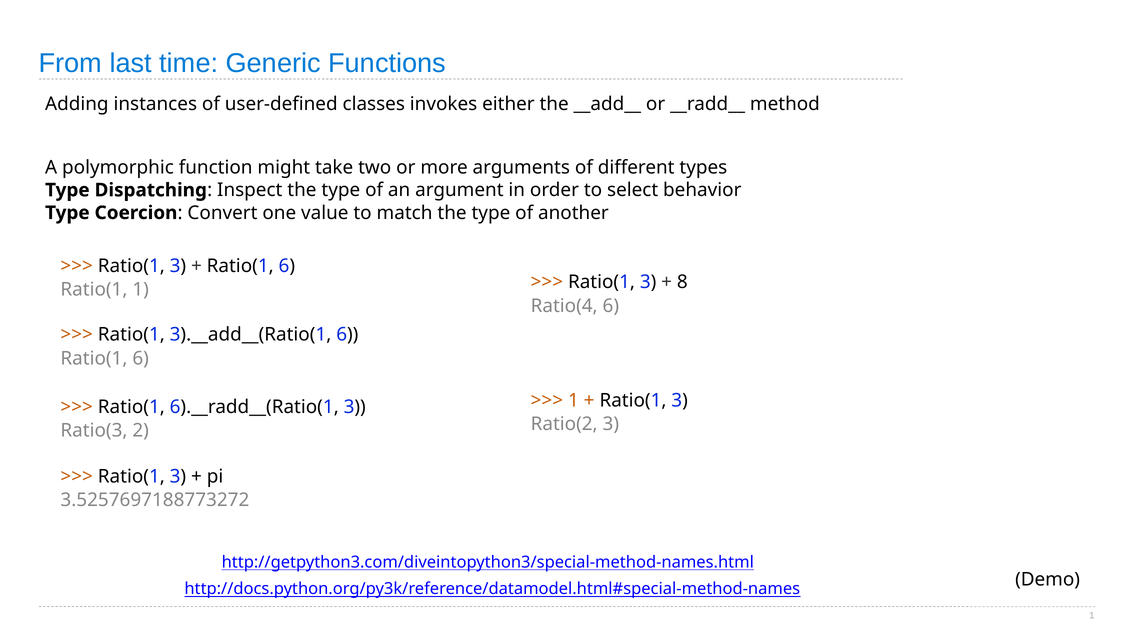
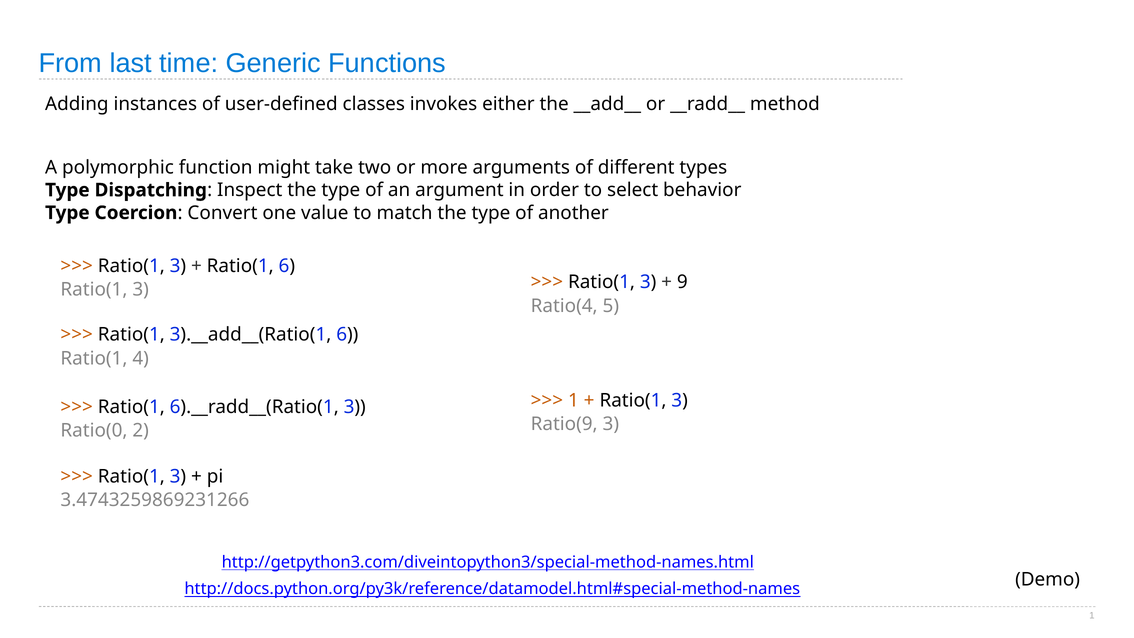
8: 8 -> 9
1 at (141, 290): 1 -> 3
Ratio(4 6: 6 -> 5
6 at (141, 358): 6 -> 4
Ratio(2: Ratio(2 -> Ratio(9
Ratio(3: Ratio(3 -> Ratio(0
3.5257697188773272: 3.5257697188773272 -> 3.4743259869231266
